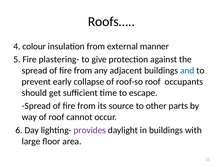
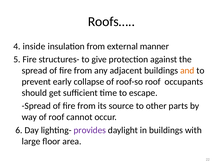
colour: colour -> inside
plastering-: plastering- -> structures-
and colour: blue -> orange
